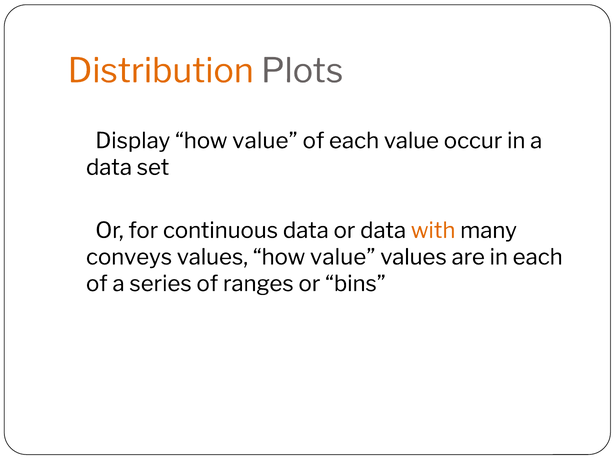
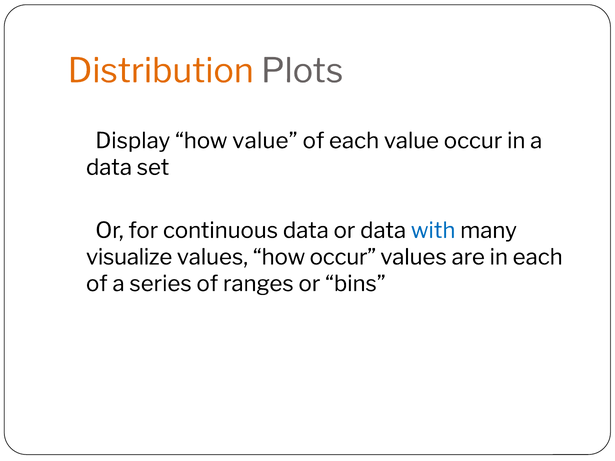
with colour: orange -> blue
conveys: conveys -> visualize
values how value: value -> occur
